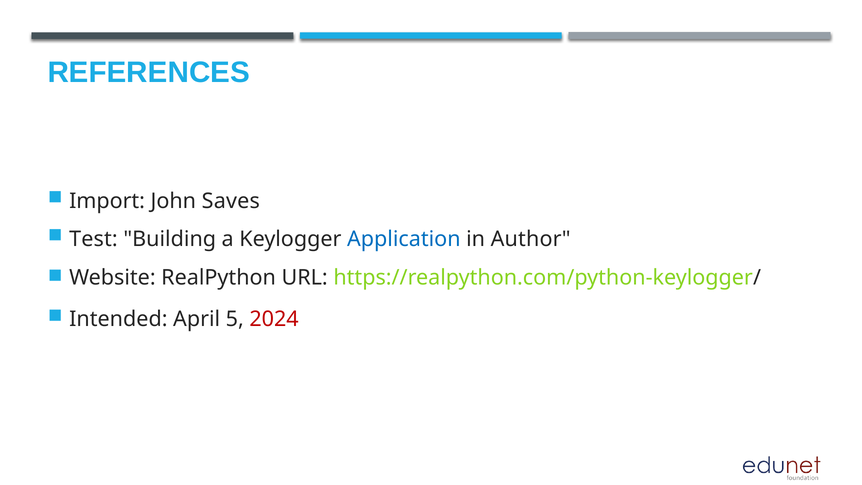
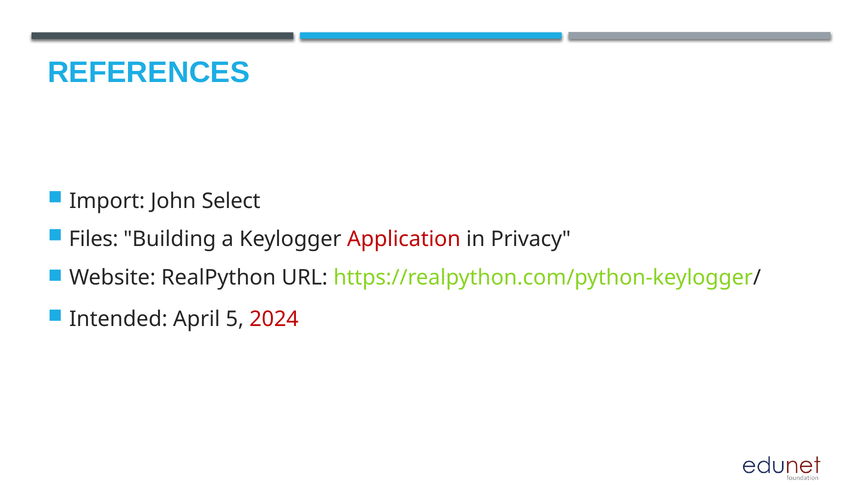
Saves: Saves -> Select
Test: Test -> Files
Application colour: blue -> red
Author: Author -> Privacy
